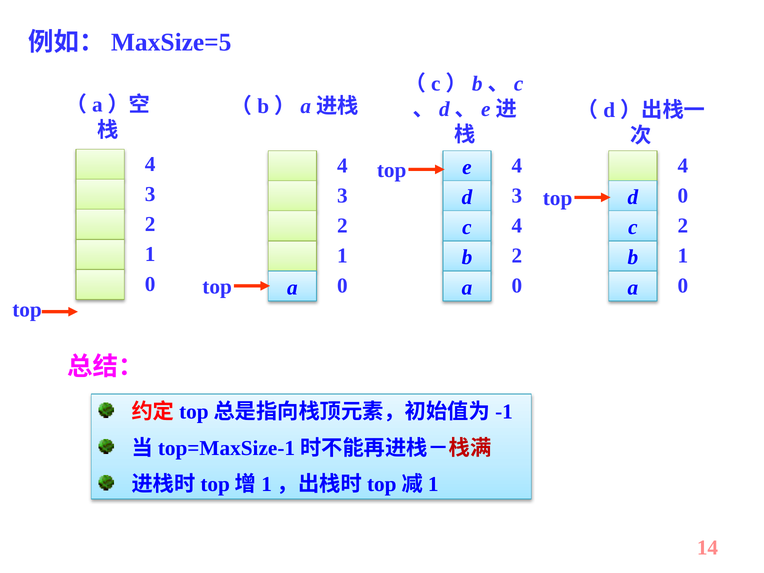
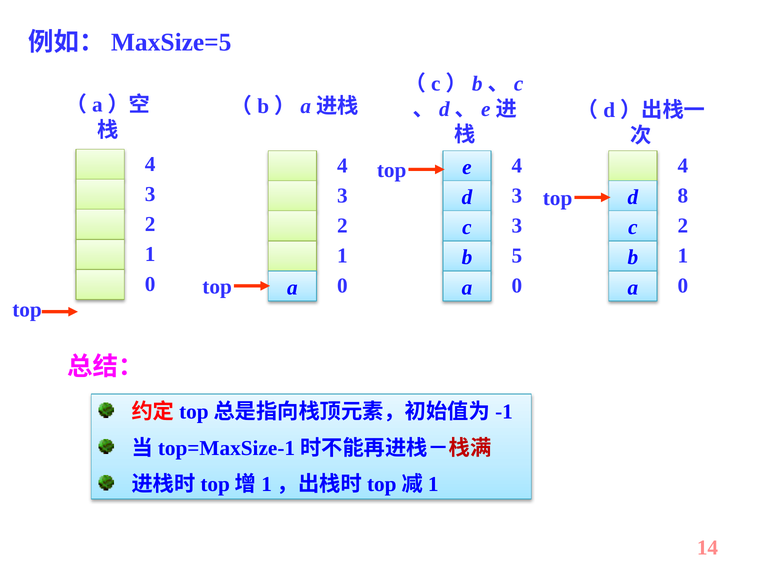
d 0: 0 -> 8
c 4: 4 -> 3
b 2: 2 -> 5
